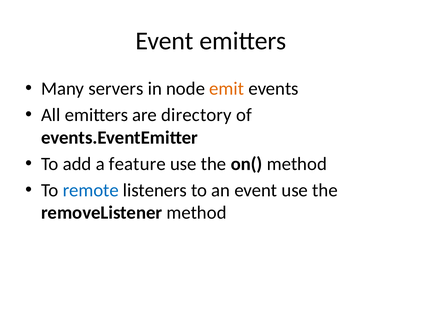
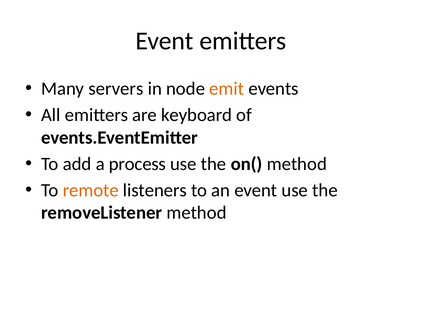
directory: directory -> keyboard
feature: feature -> process
remote colour: blue -> orange
